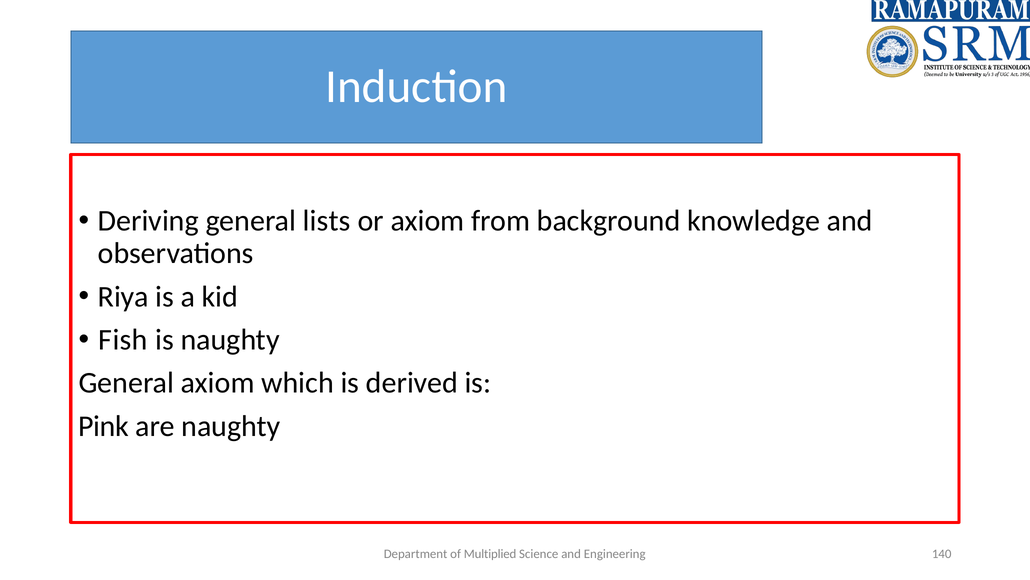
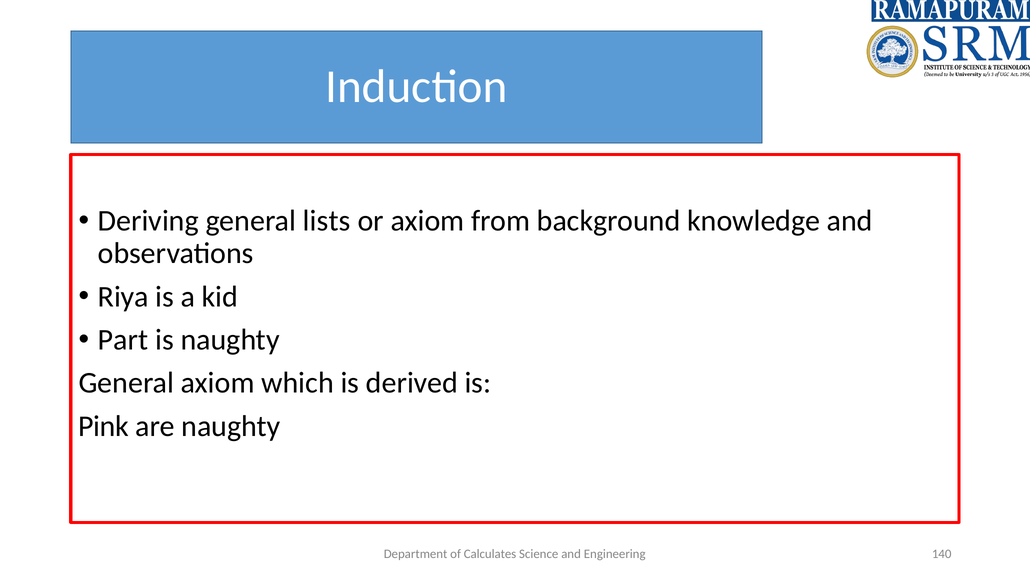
Fish: Fish -> Part
Multiplied: Multiplied -> Calculates
